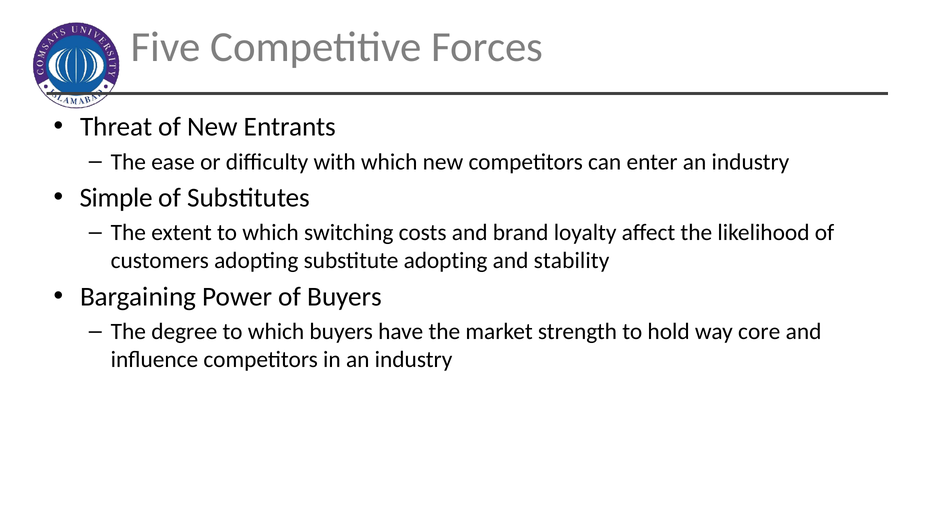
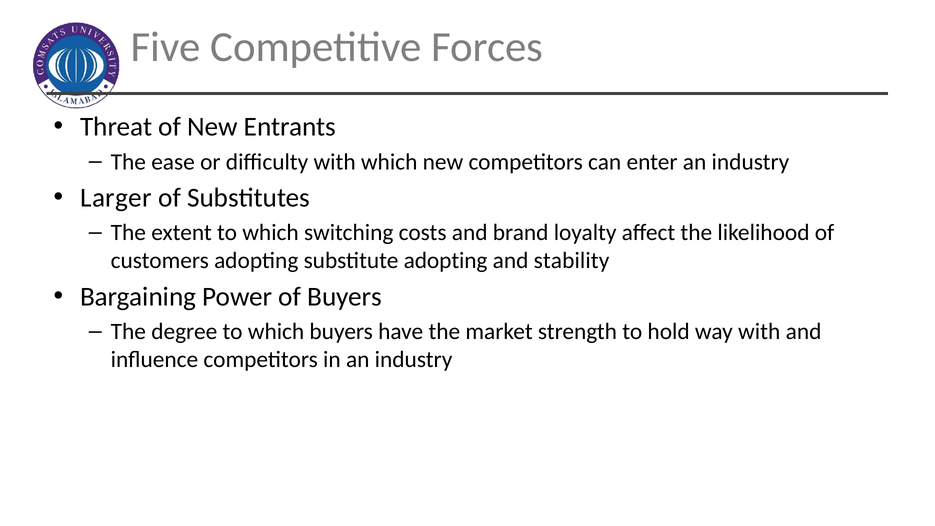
Simple: Simple -> Larger
way core: core -> with
